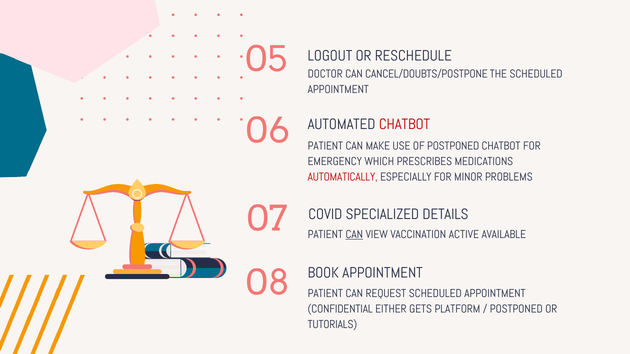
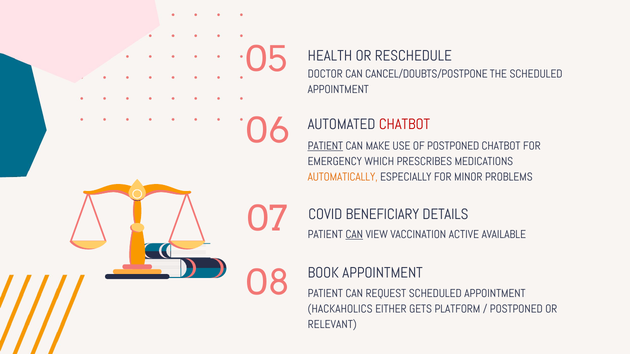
LOGOUT: LOGOUT -> HEALTH
PATIENT at (325, 146) underline: none -> present
AUTOMATICALLY colour: red -> orange
SPECIALIZED: SPECIALIZED -> BENEFICIARY
CONFIDENTIAL: CONFIDENTIAL -> HACKAHOLICS
TUTORIALS: TUTORIALS -> RELEVANT
